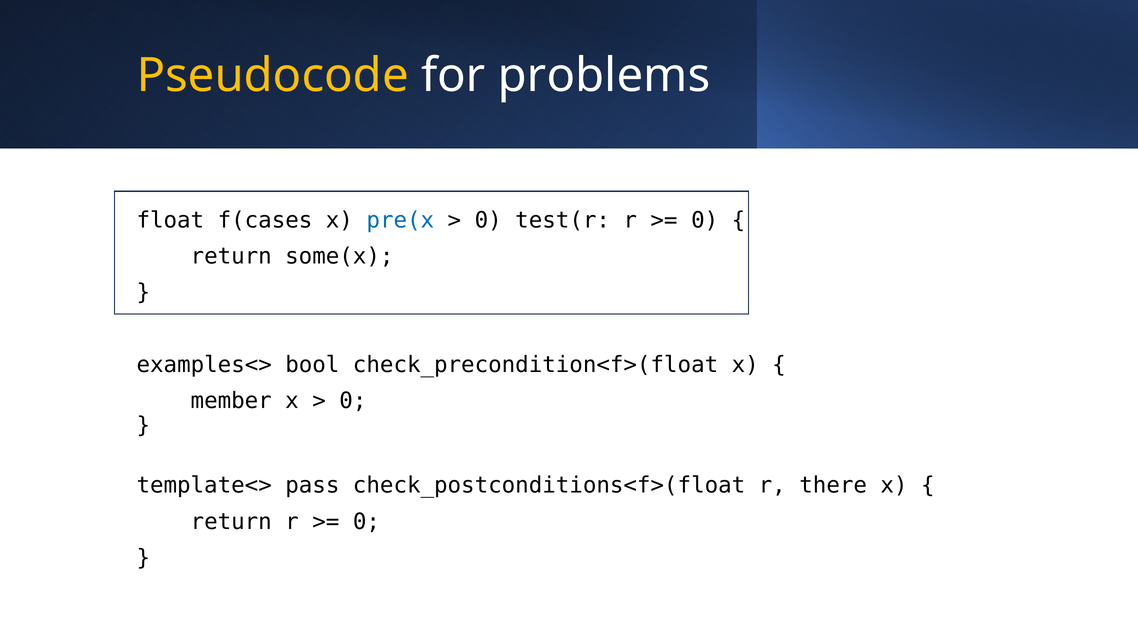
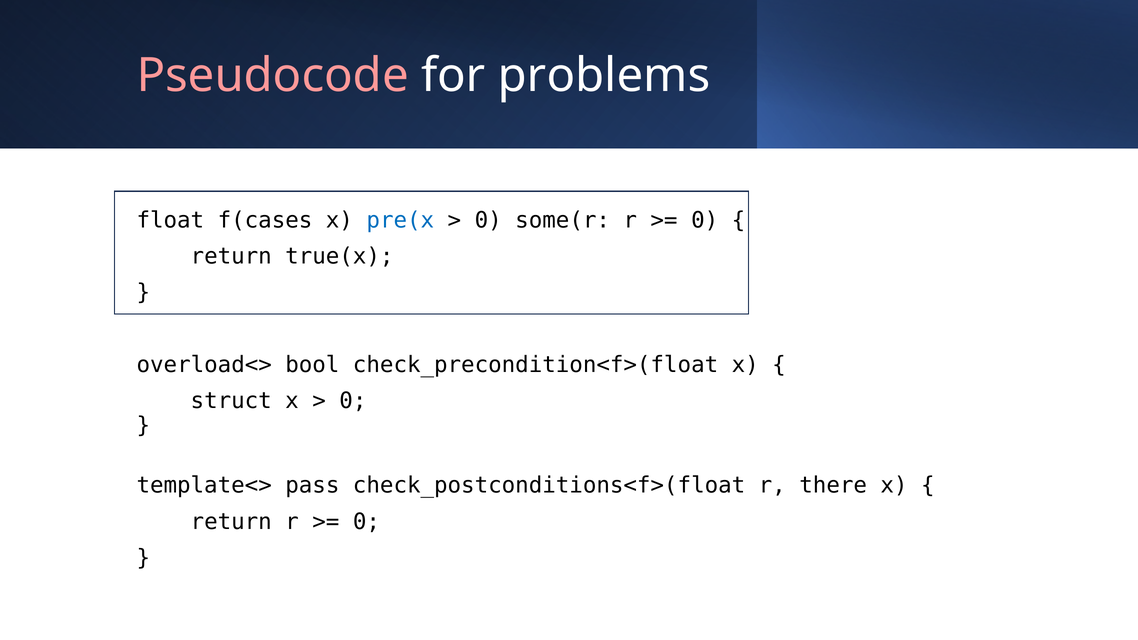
Pseudocode colour: yellow -> pink
test(r: test(r -> some(r
some(x: some(x -> true(x
examples<>: examples<> -> overload<>
member: member -> struct
